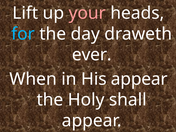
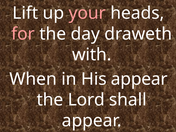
for colour: light blue -> pink
ever: ever -> with
Holy: Holy -> Lord
